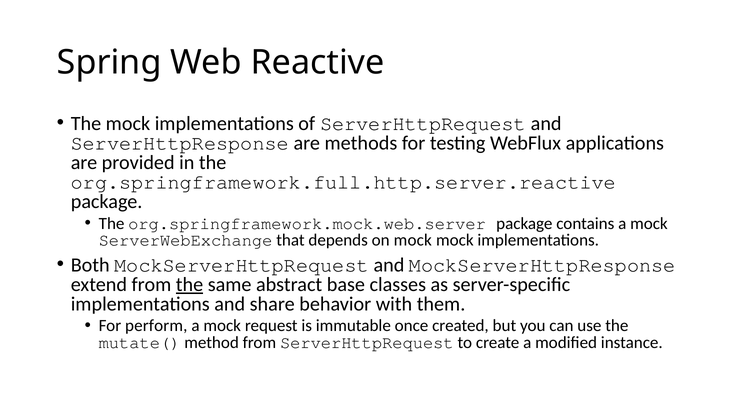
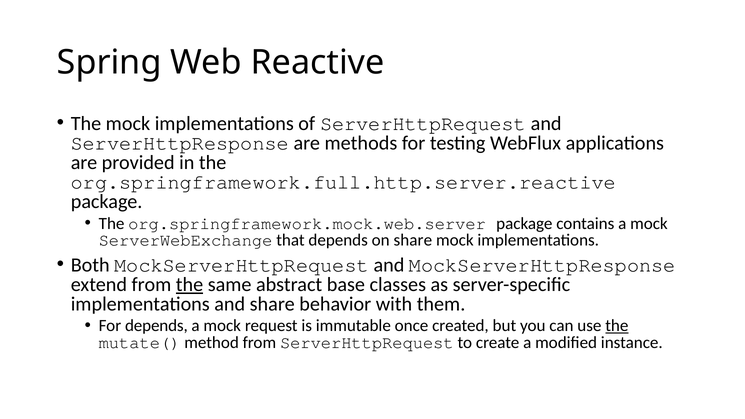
on mock: mock -> share
For perform: perform -> depends
the at (617, 326) underline: none -> present
